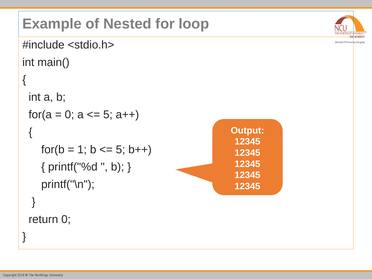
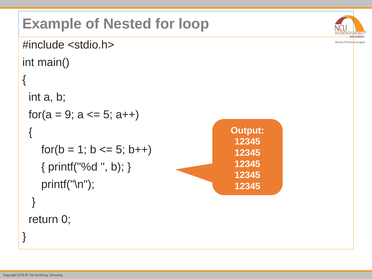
0 at (69, 115): 0 -> 9
